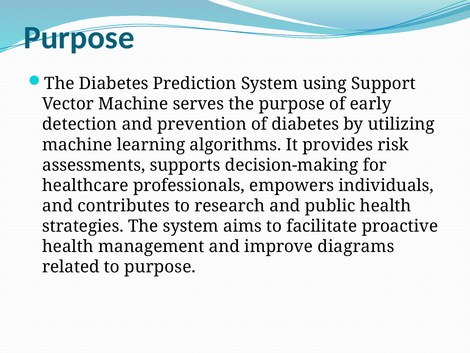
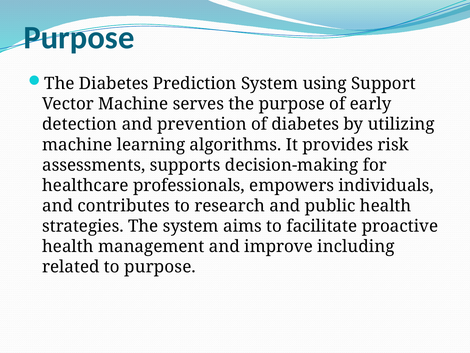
diagrams: diagrams -> including
